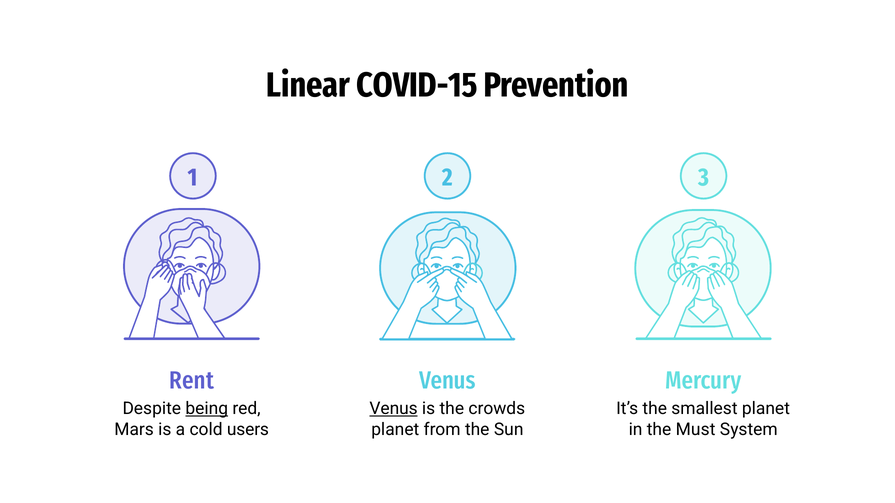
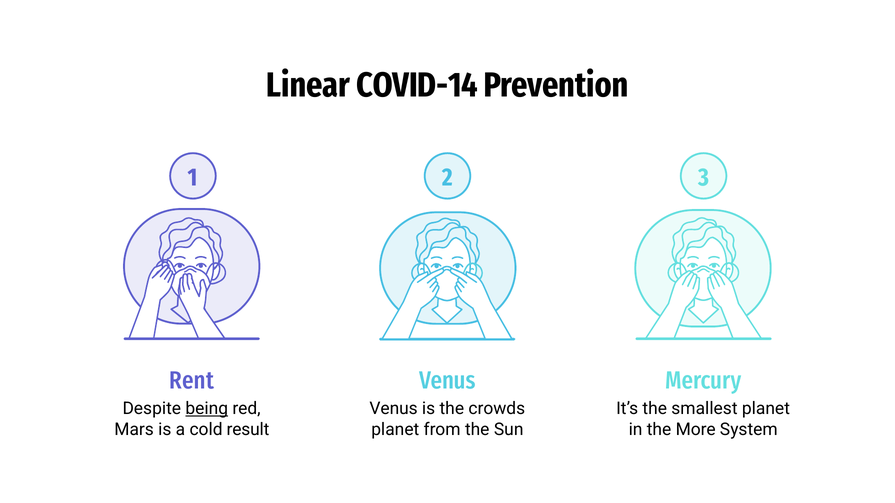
COVID-15: COVID-15 -> COVID-14
Venus at (394, 409) underline: present -> none
users: users -> result
Must: Must -> More
